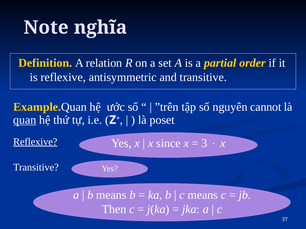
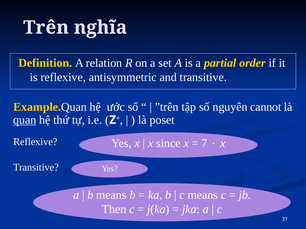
Note: Note -> Trên
Reflexive at (35, 142) underline: present -> none
3: 3 -> 7
